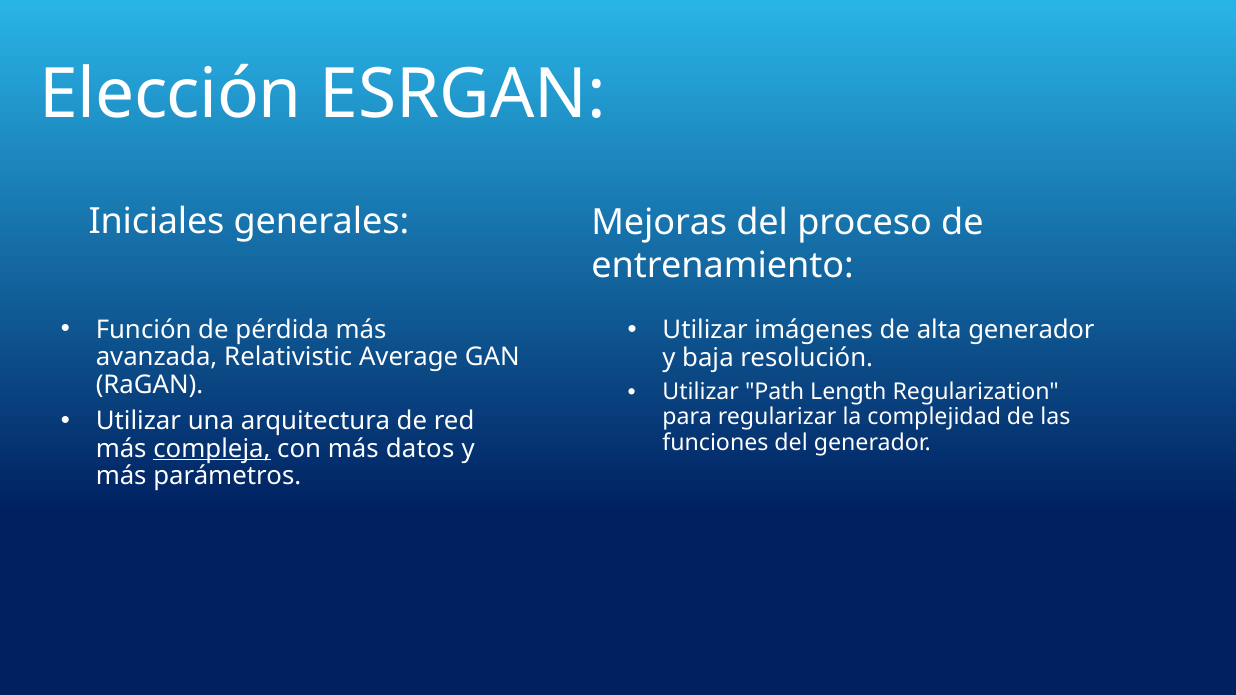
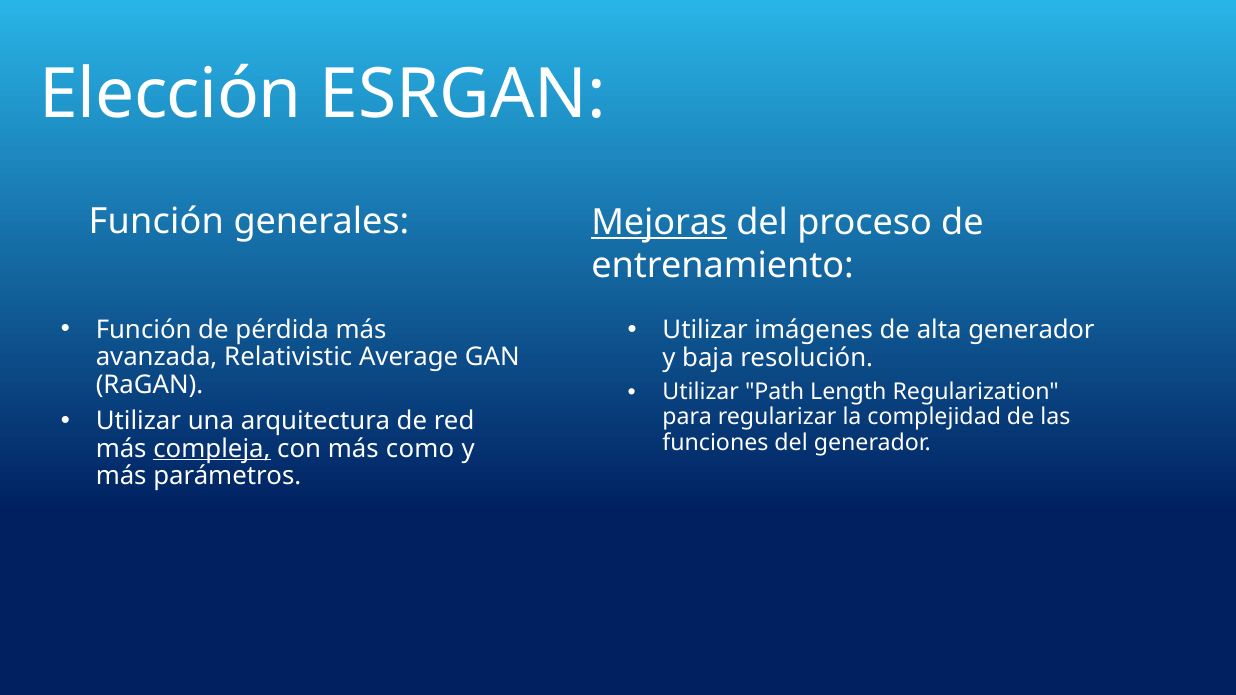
Iniciales at (157, 222): Iniciales -> Función
Mejoras underline: none -> present
datos: datos -> como
